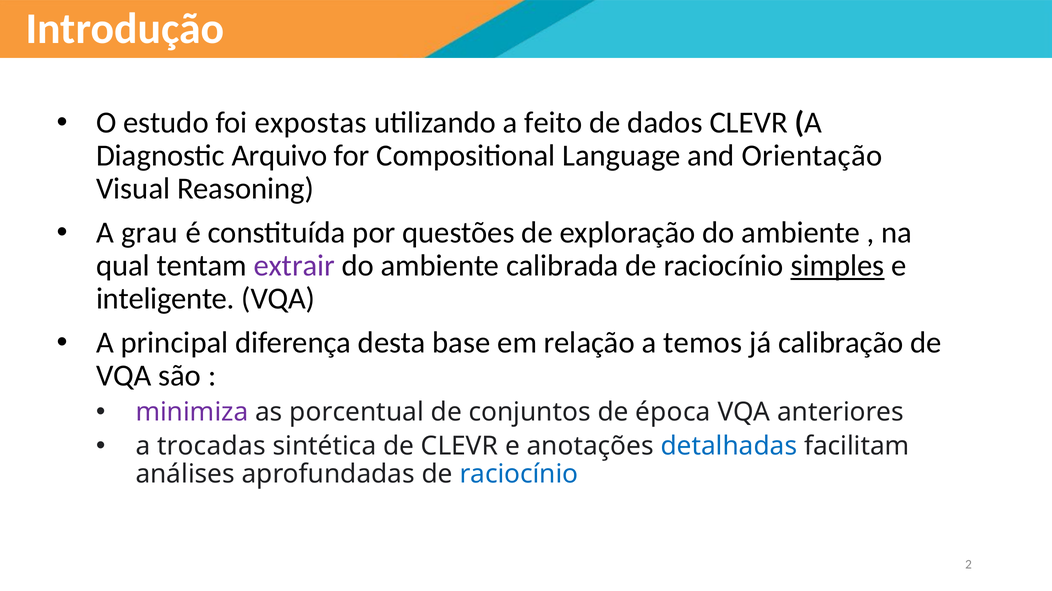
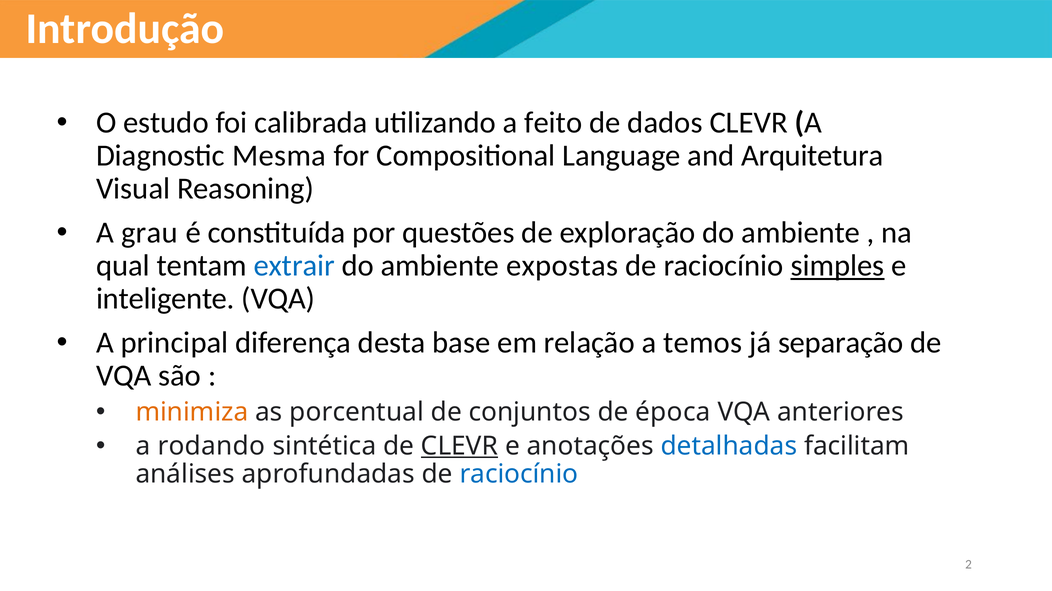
expostas: expostas -> calibrada
Arquivo: Arquivo -> Mesma
Orientação: Orientação -> Arquitetura
extrair colour: purple -> blue
calibrada: calibrada -> expostas
calibração: calibração -> separação
minimiza colour: purple -> orange
trocadas: trocadas -> rodando
CLEVR at (460, 446) underline: none -> present
